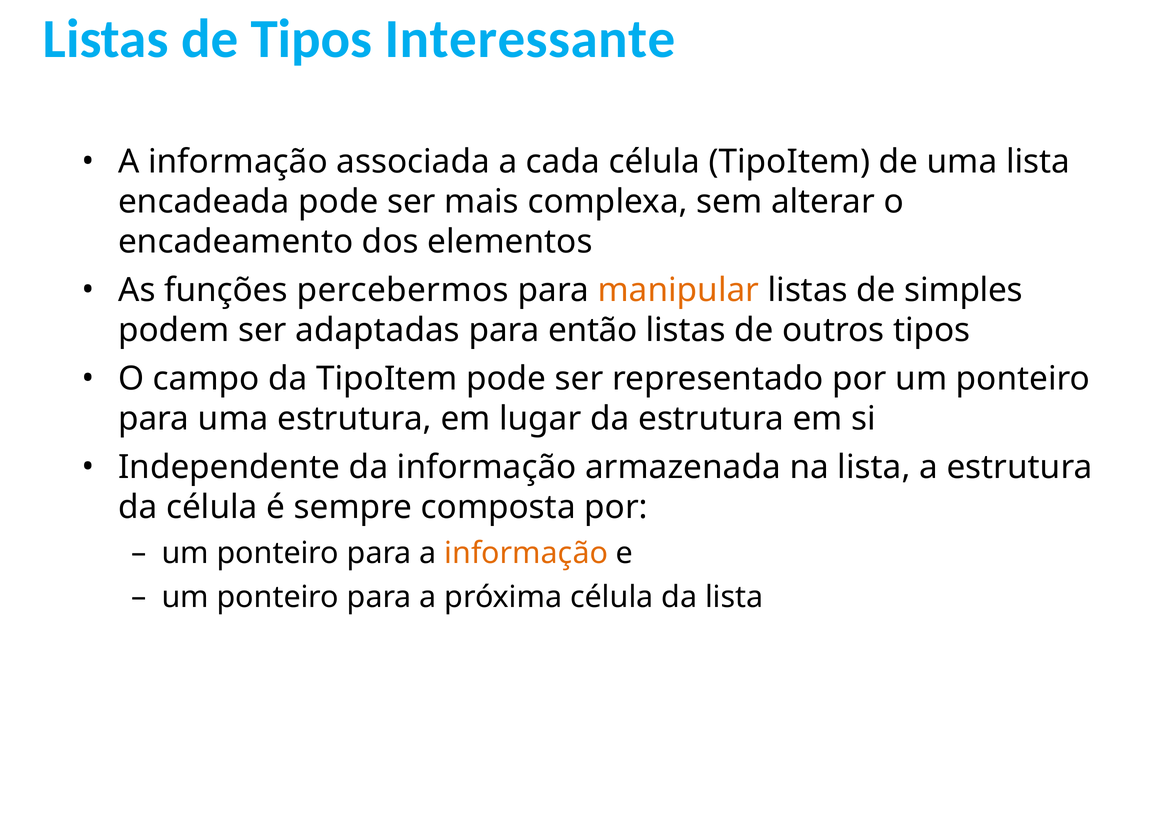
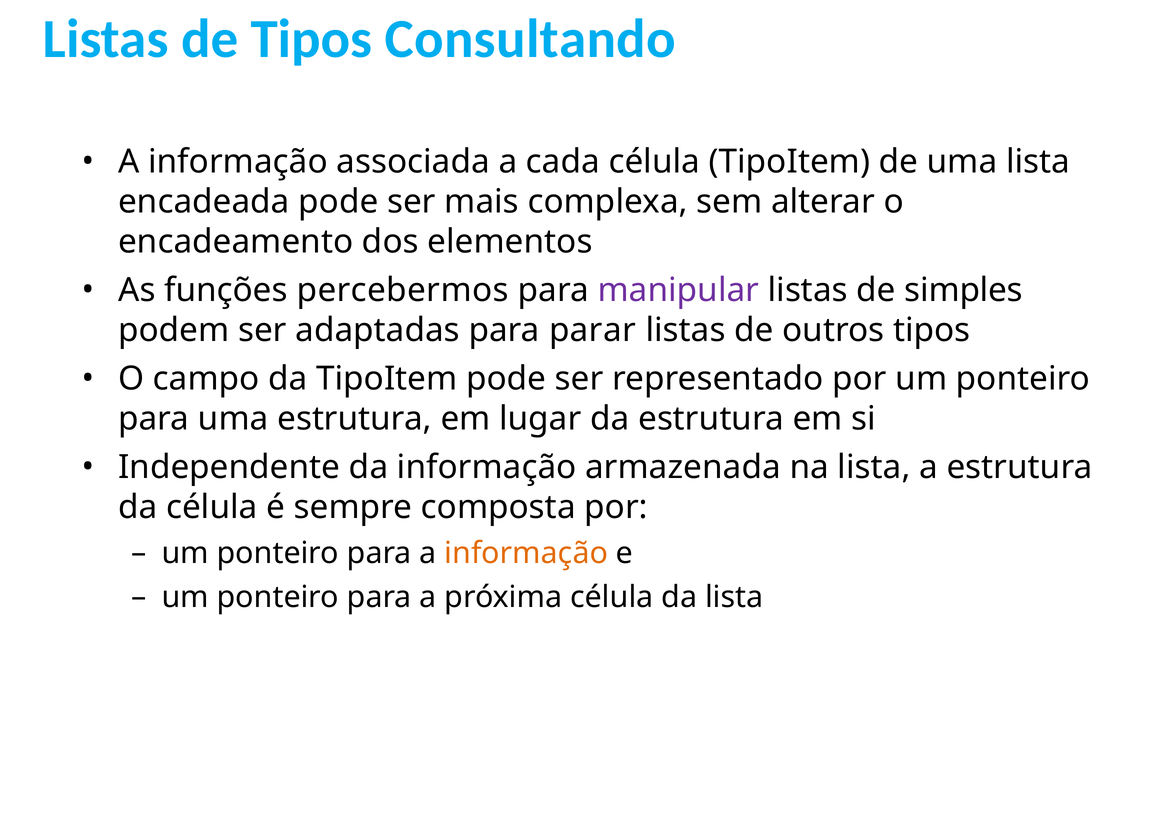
Interessante: Interessante -> Consultando
manipular colour: orange -> purple
então: então -> parar
